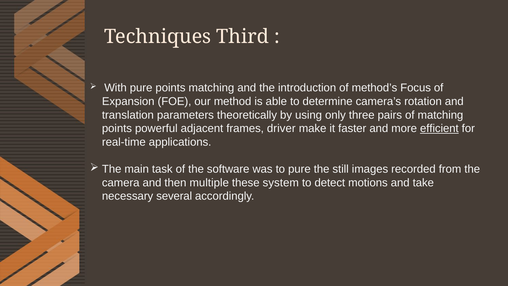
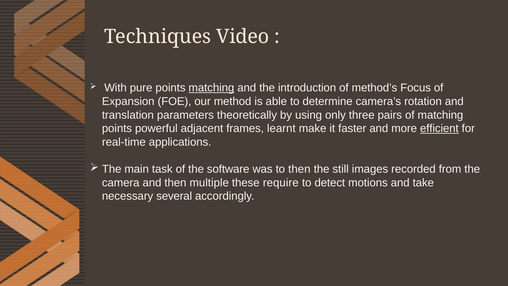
Third: Third -> Video
matching at (211, 88) underline: none -> present
driver: driver -> learnt
to pure: pure -> then
system: system -> require
